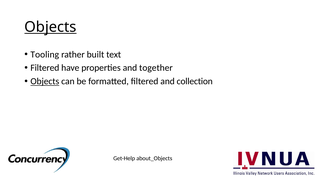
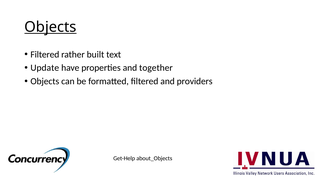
Tooling at (45, 54): Tooling -> Filtered
Filtered at (45, 68): Filtered -> Update
Objects at (45, 81) underline: present -> none
collection: collection -> providers
